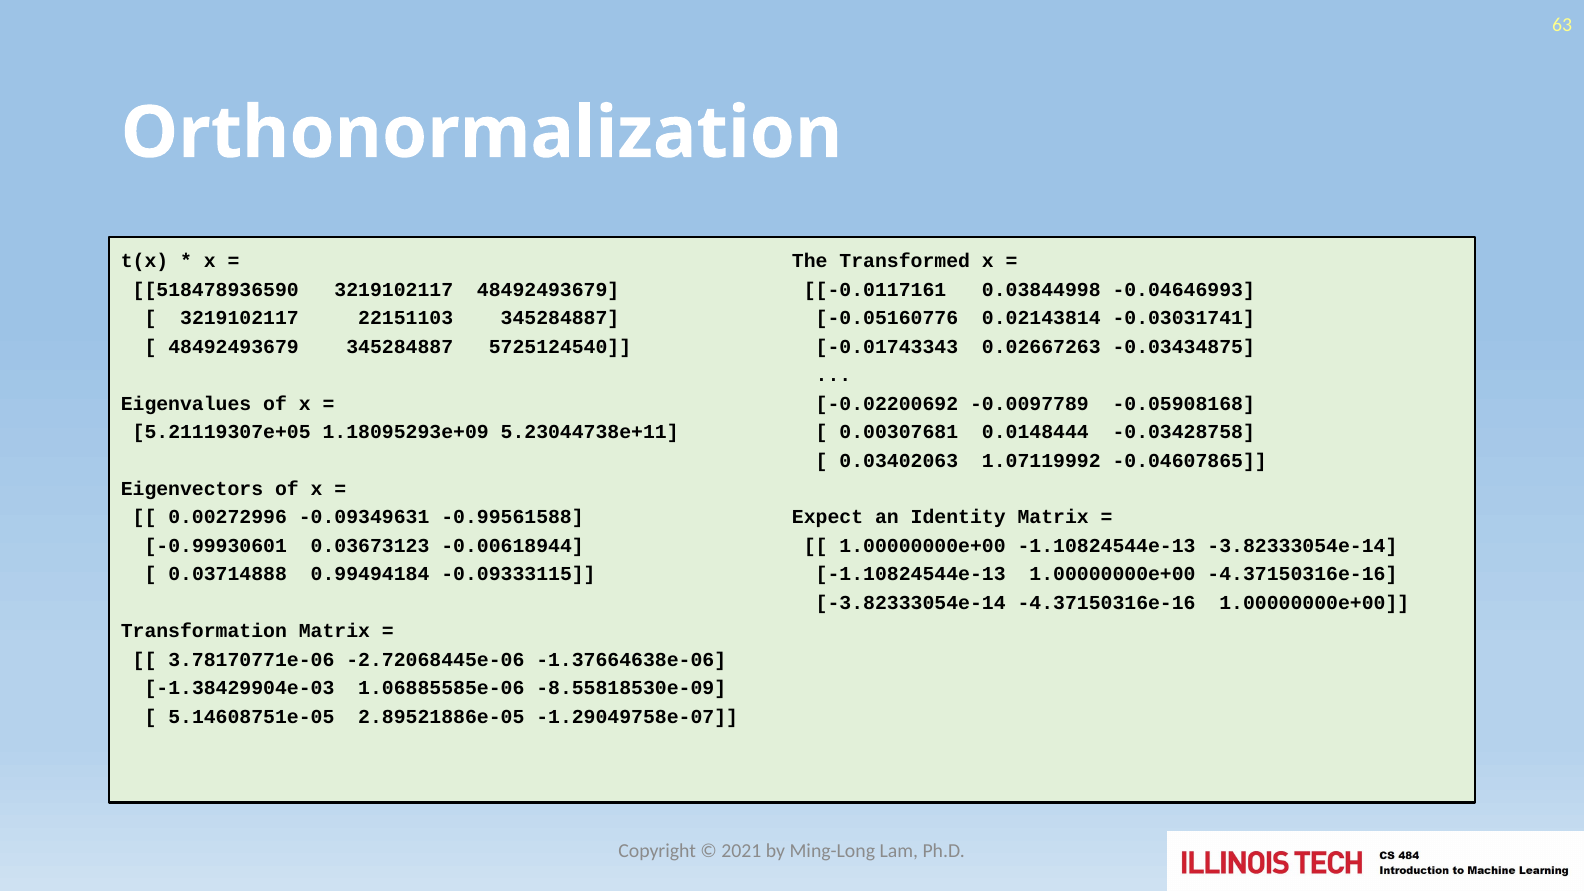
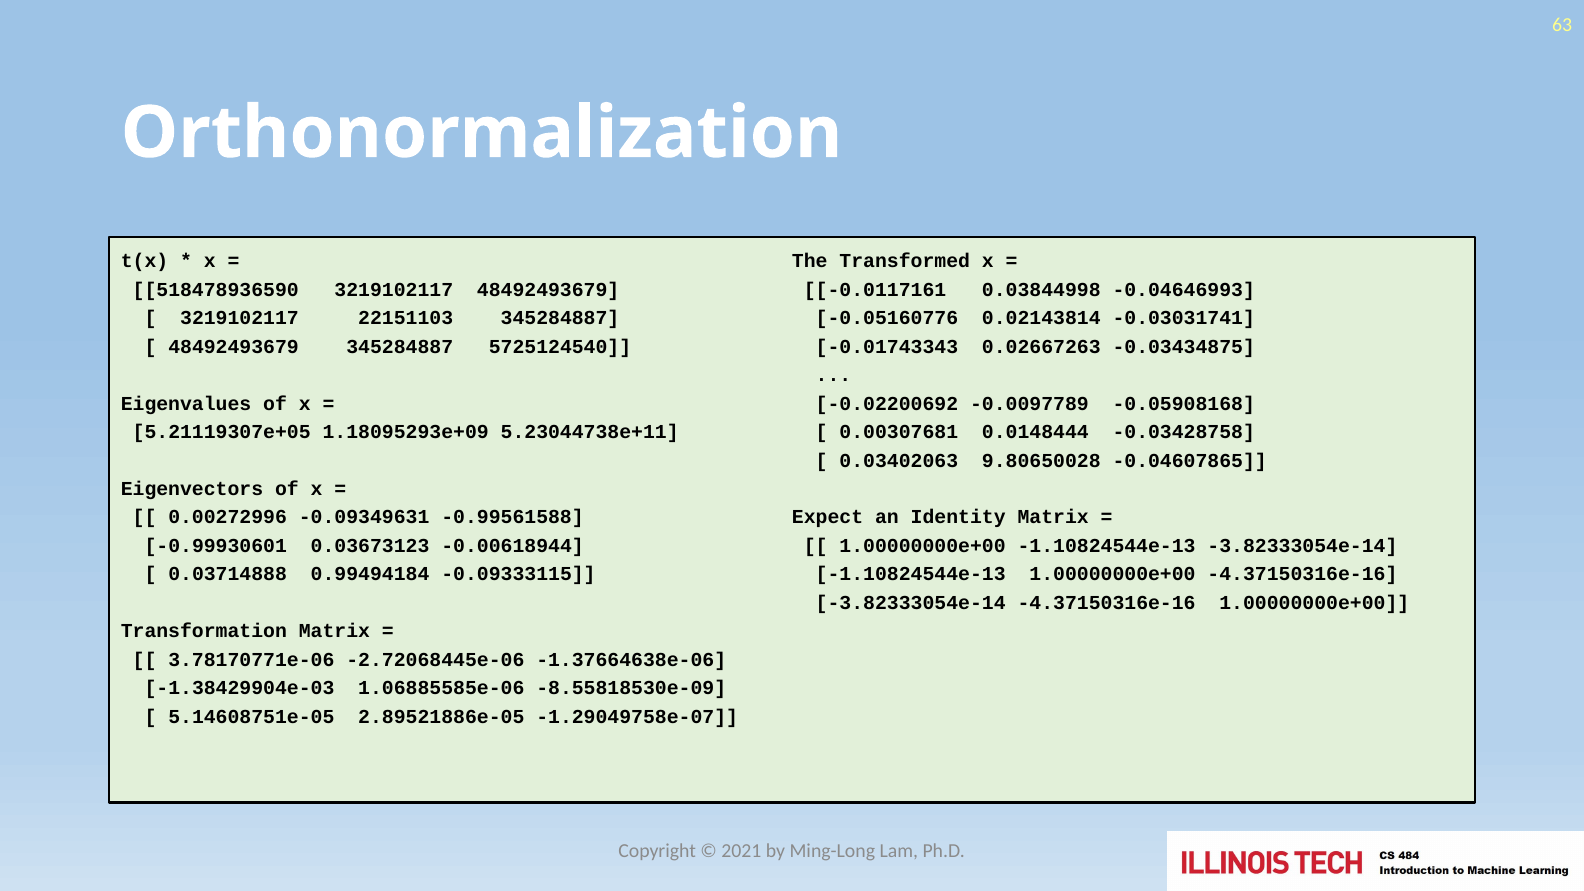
1.07119992: 1.07119992 -> 9.80650028
